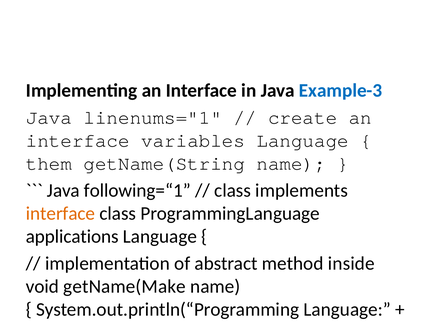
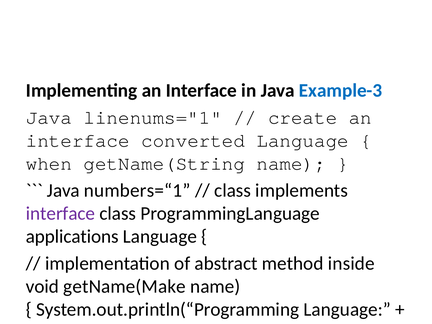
variables: variables -> converted
them: them -> when
following=“1: following=“1 -> numbers=“1
interface at (61, 214) colour: orange -> purple
